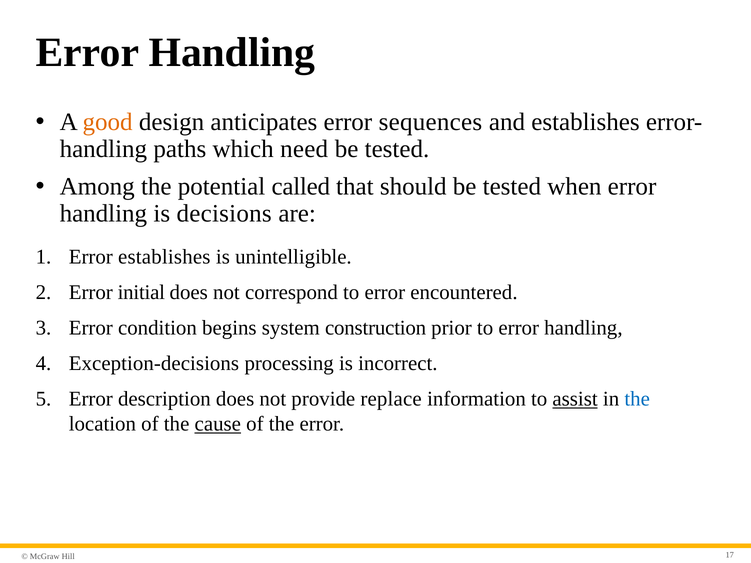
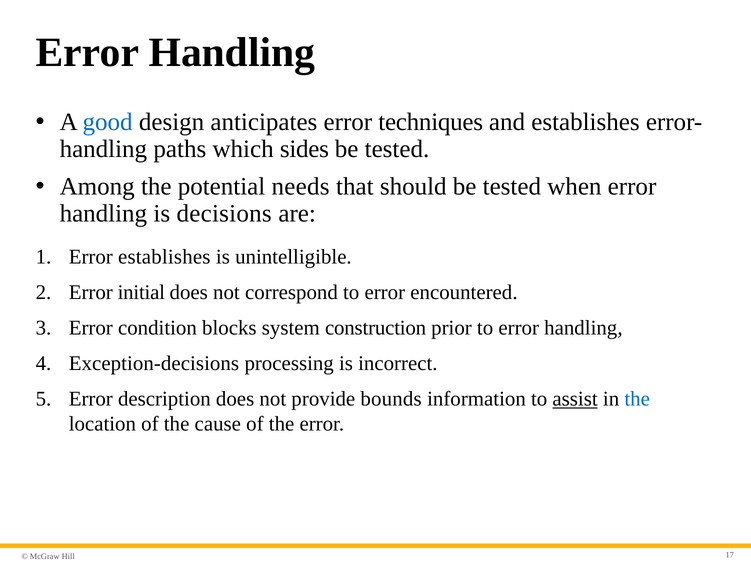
good colour: orange -> blue
sequences: sequences -> techniques
need: need -> sides
called: called -> needs
begins: begins -> blocks
replace: replace -> bounds
cause underline: present -> none
